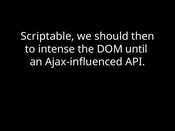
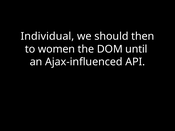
Scriptable: Scriptable -> Individual
intense: intense -> women
